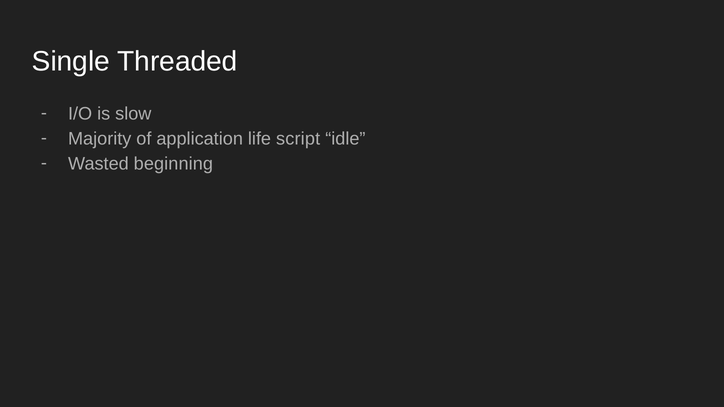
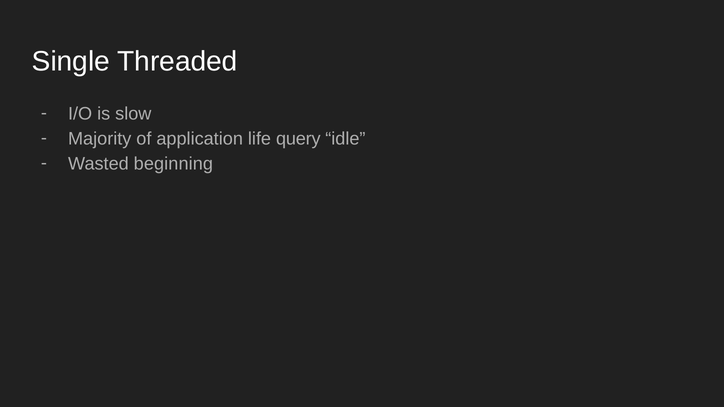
script: script -> query
